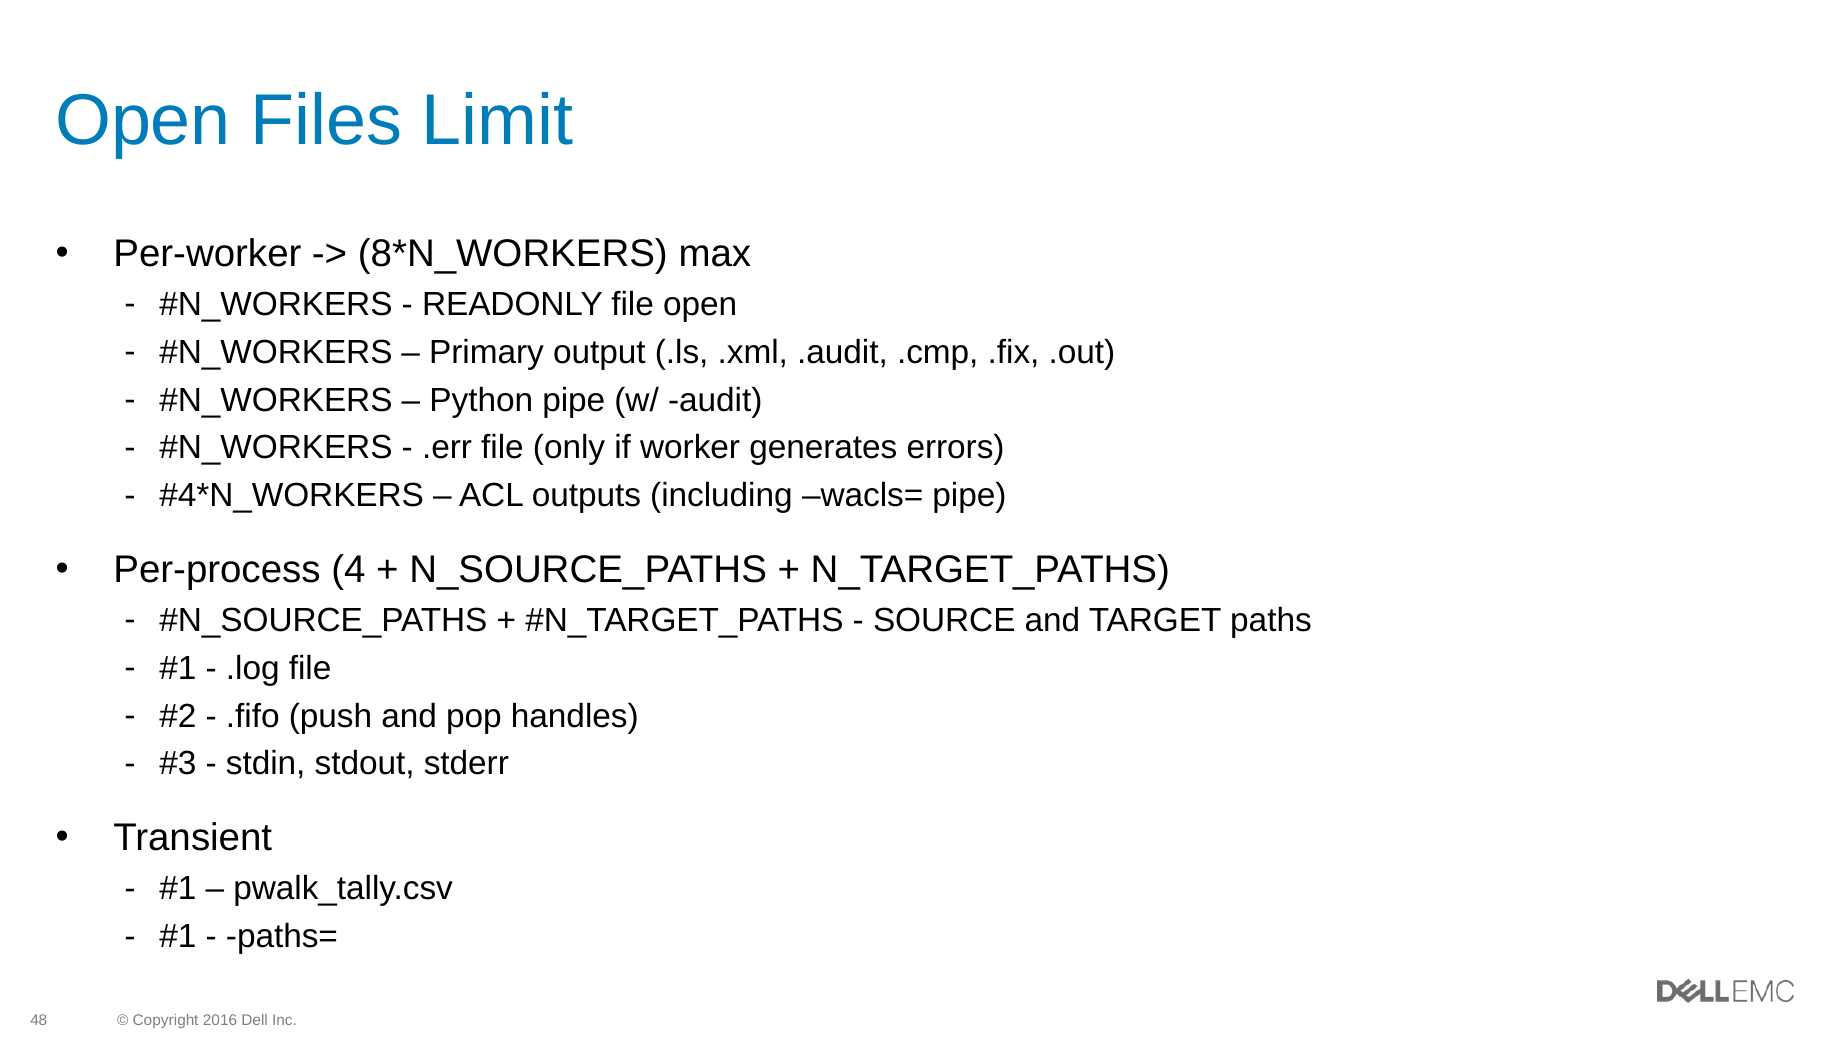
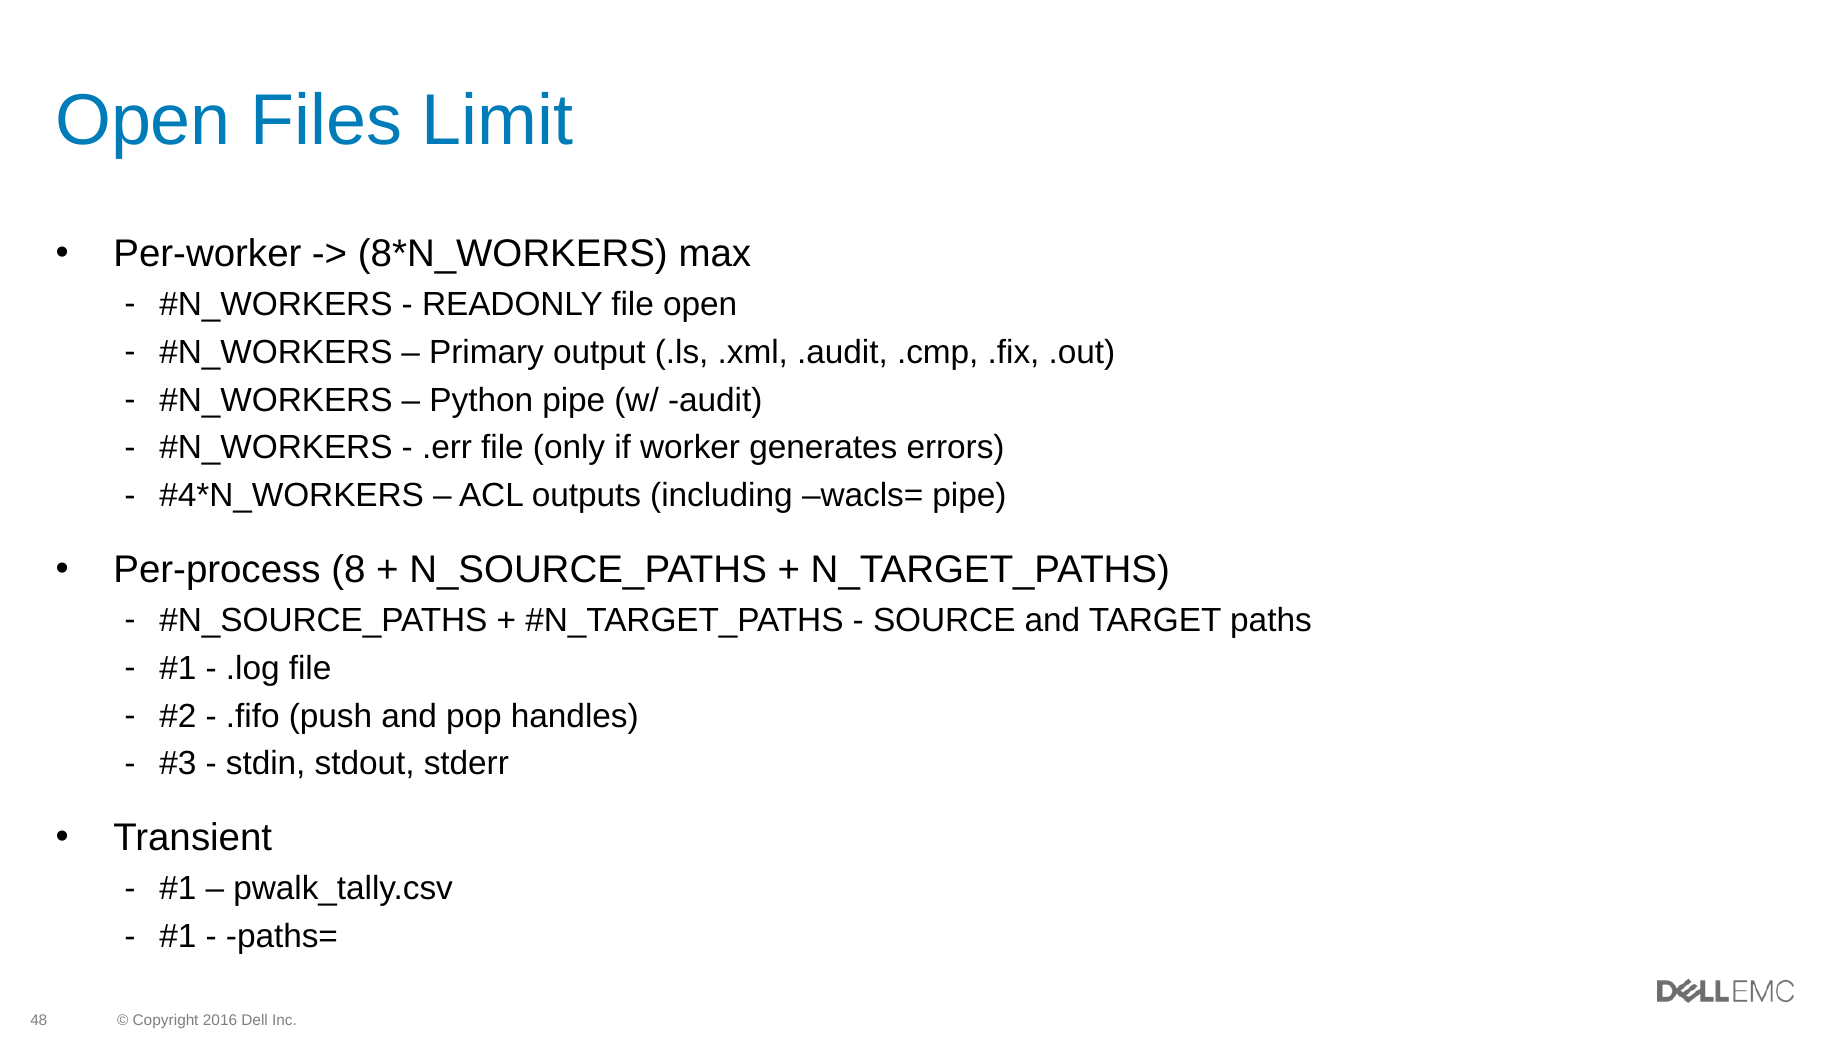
4: 4 -> 8
